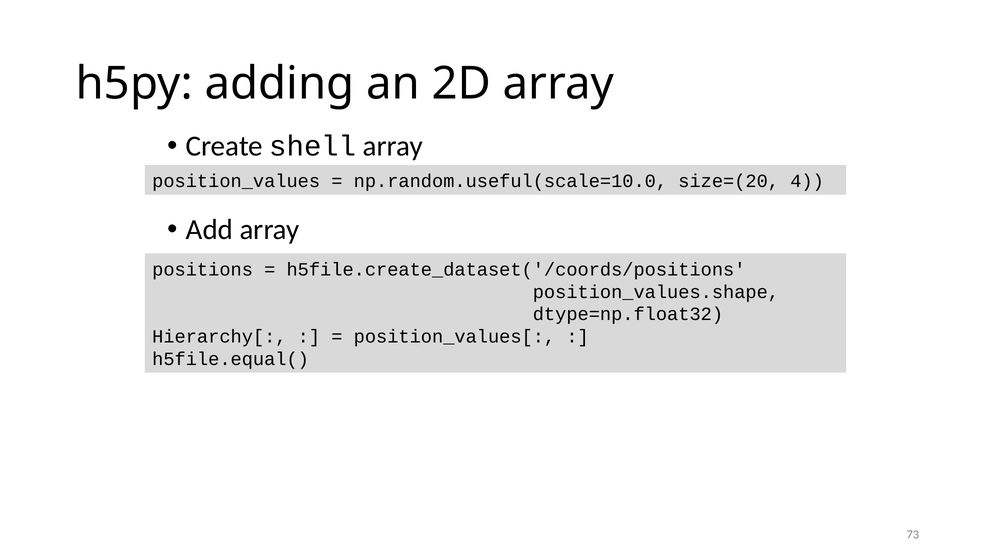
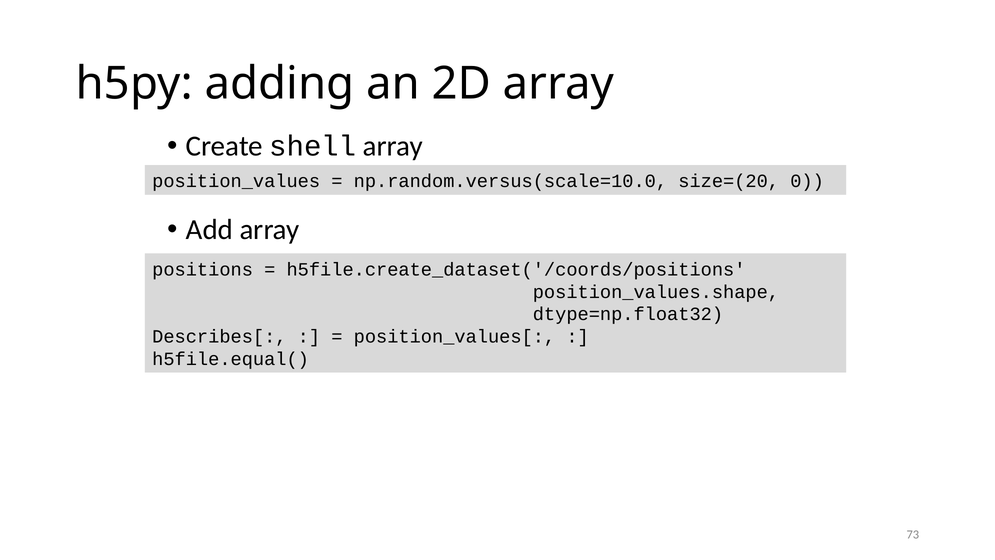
np.random.useful(scale=10.0: np.random.useful(scale=10.0 -> np.random.versus(scale=10.0
4: 4 -> 0
Hierarchy[: Hierarchy[ -> Describes[
